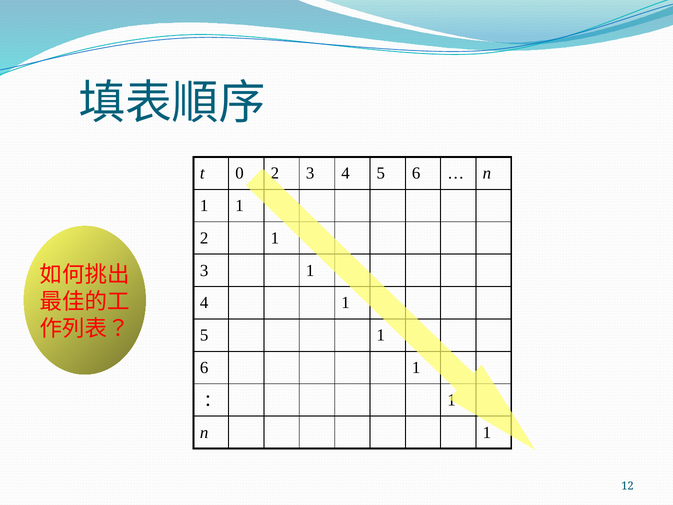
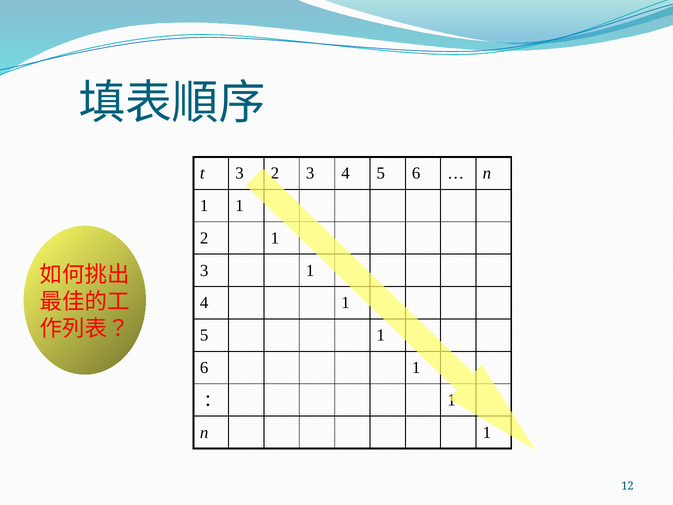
0 at (239, 173): 0 -> 3
